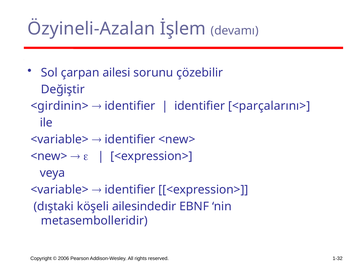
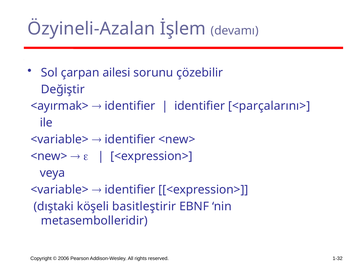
<girdinin>: <girdinin> -> <ayırmak>
ailesindedir: ailesindedir -> basitleştirir
